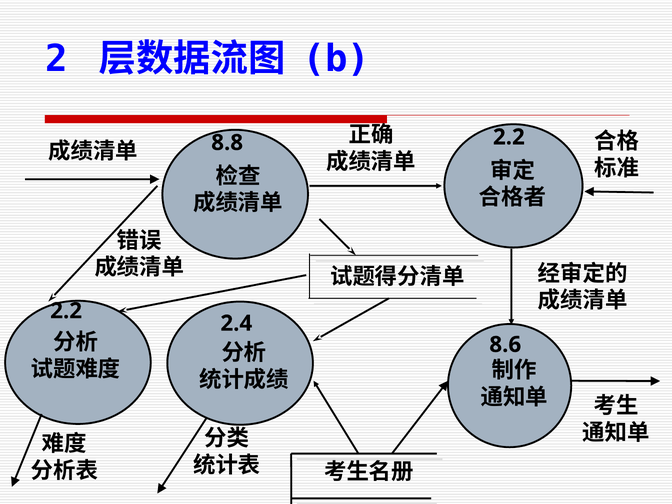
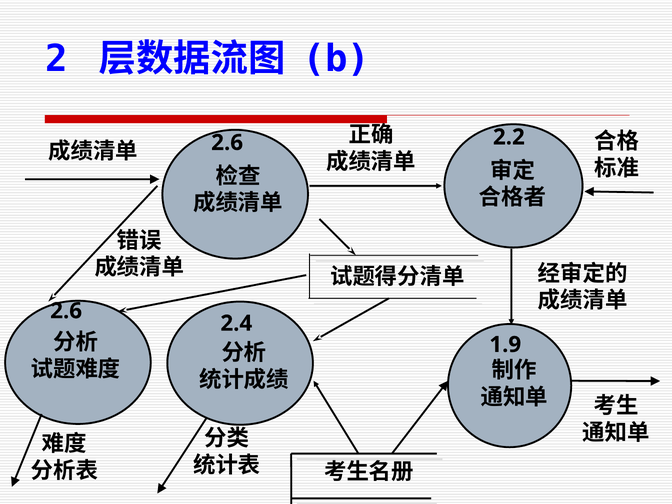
8.8 at (227, 143): 8.8 -> 2.6
2.2 at (66, 311): 2.2 -> 2.6
8.6: 8.6 -> 1.9
